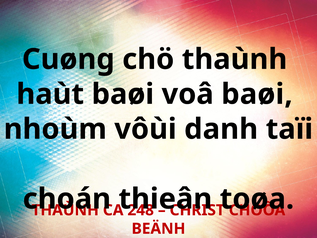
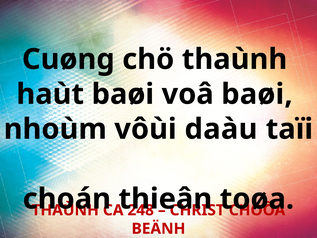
danh: danh -> daàu
